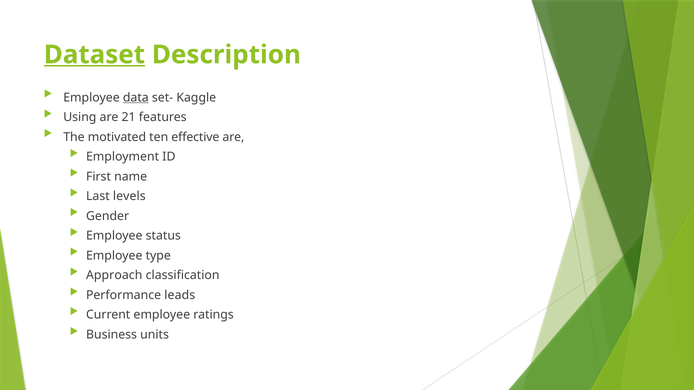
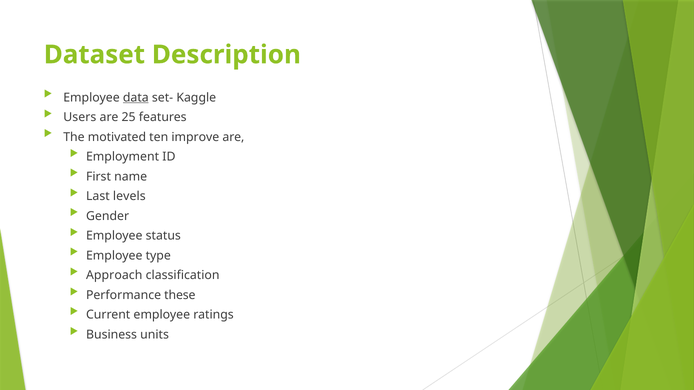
Dataset underline: present -> none
Using: Using -> Users
21: 21 -> 25
effective: effective -> improve
leads: leads -> these
